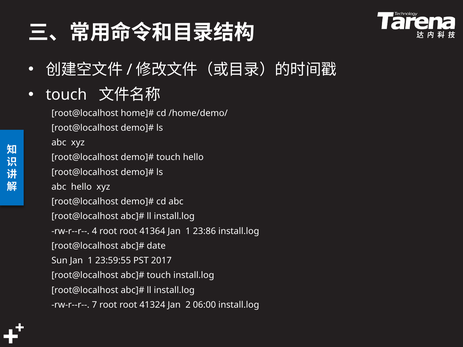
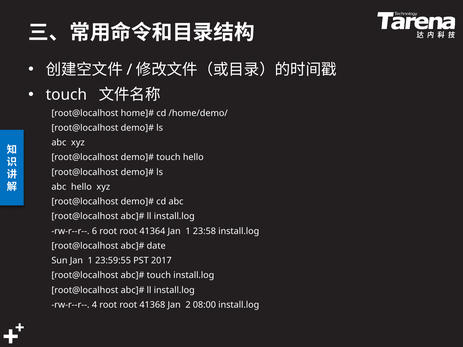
4: 4 -> 6
23:86: 23:86 -> 23:58
7: 7 -> 4
41324: 41324 -> 41368
06:00: 06:00 -> 08:00
